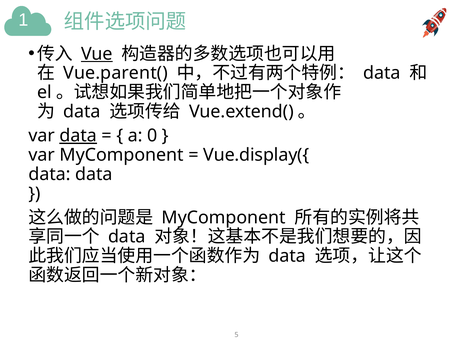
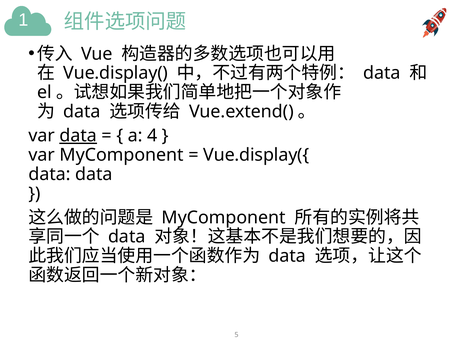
Vue underline: present -> none
Vue.parent(: Vue.parent( -> Vue.display(
0: 0 -> 4
